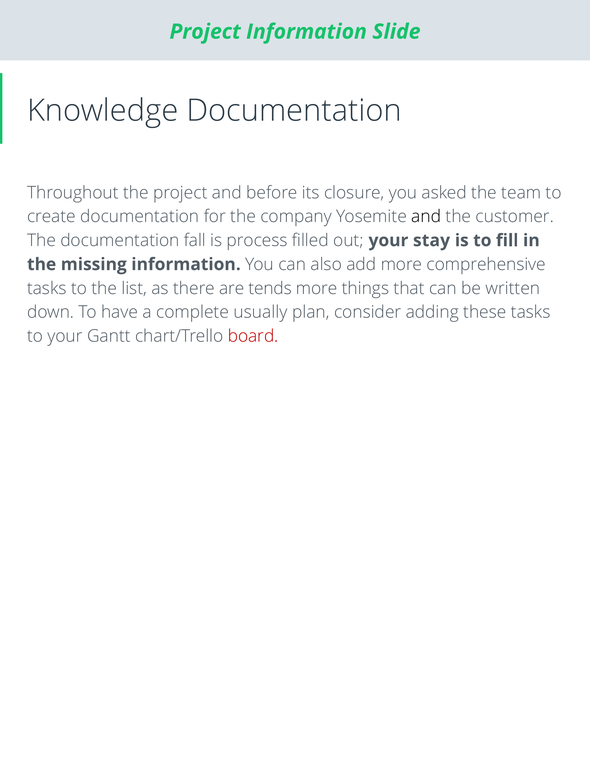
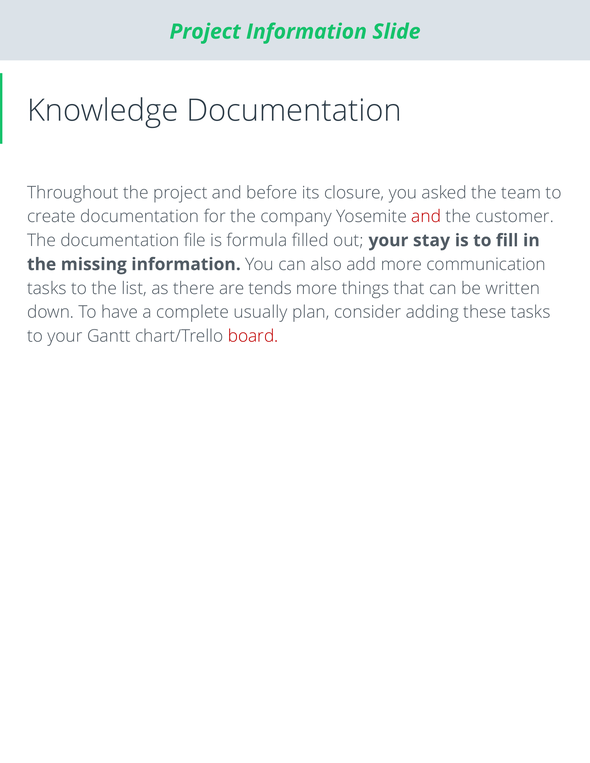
and at (426, 217) colour: black -> red
fall: fall -> file
process: process -> formula
comprehensive: comprehensive -> communication
